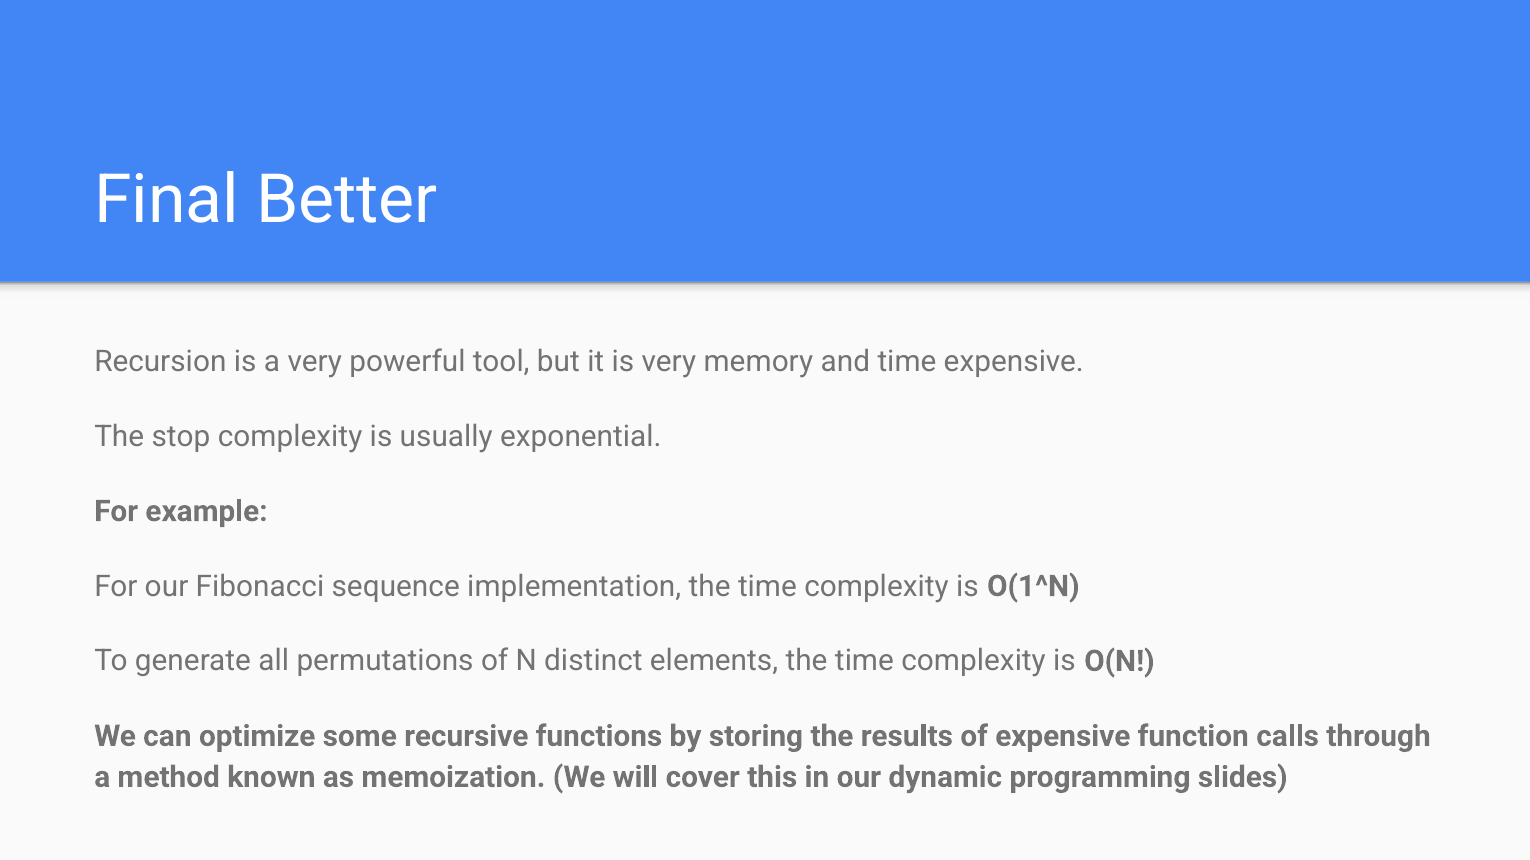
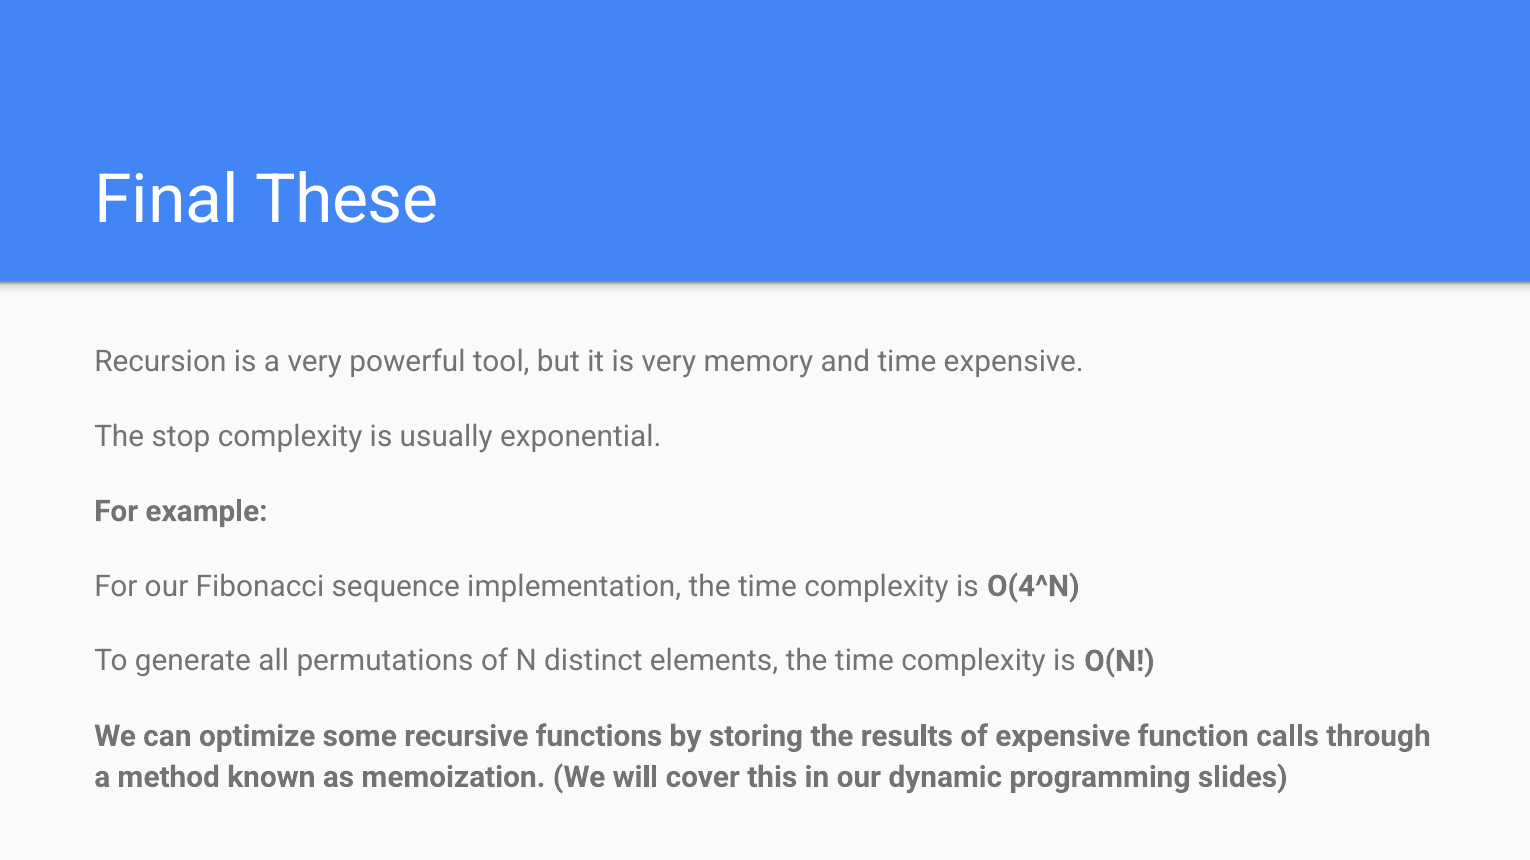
Better: Better -> These
O(1^N: O(1^N -> O(4^N
